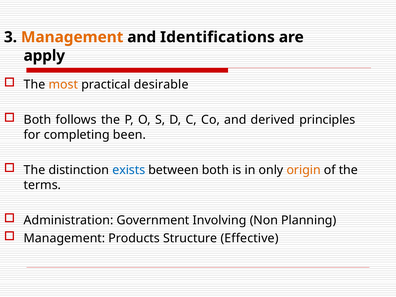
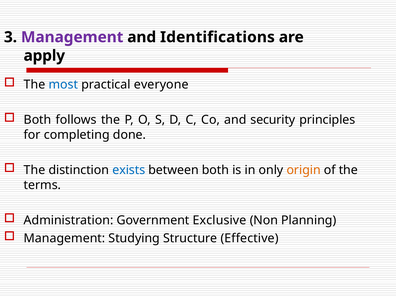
Management at (72, 37) colour: orange -> purple
most colour: orange -> blue
desirable: desirable -> everyone
derived: derived -> security
been: been -> done
Involving: Involving -> Exclusive
Products: Products -> Studying
